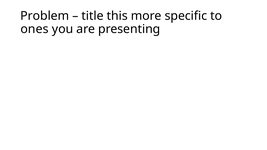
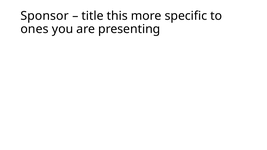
Problem: Problem -> Sponsor
